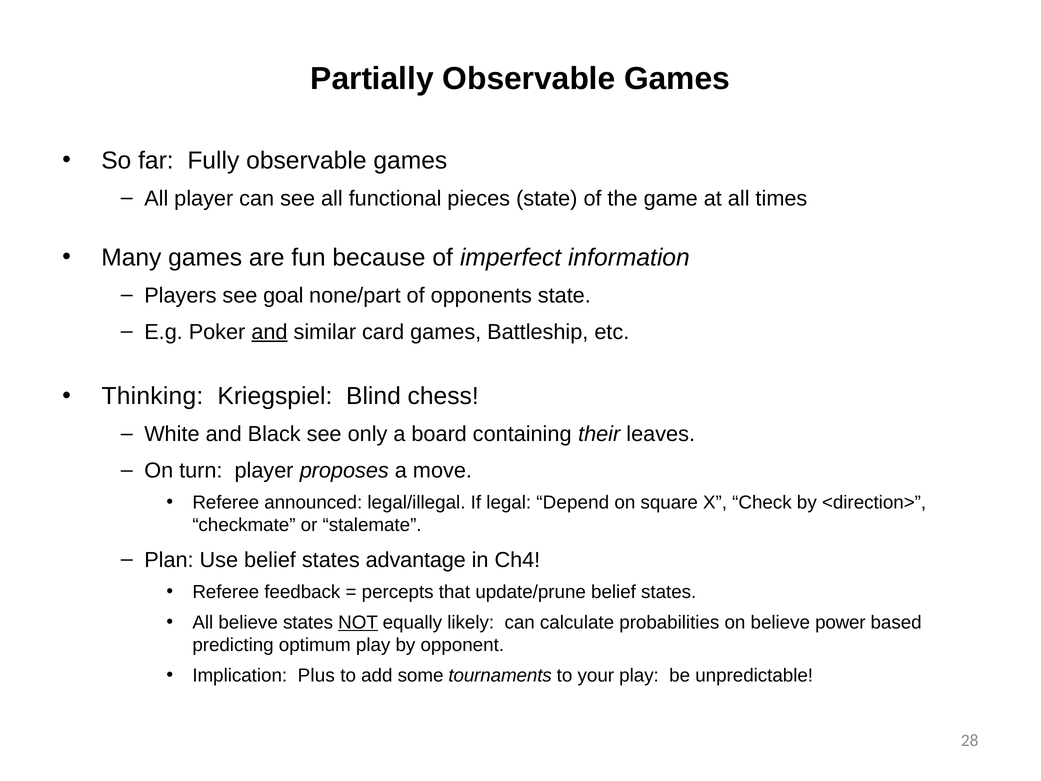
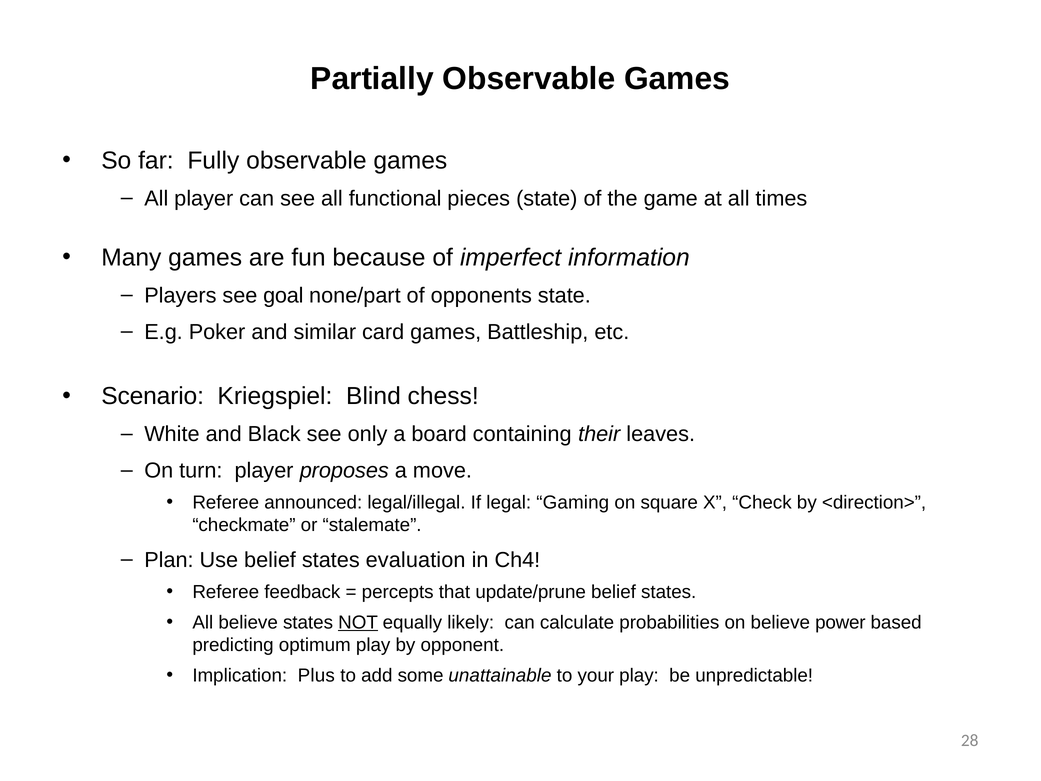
and at (269, 332) underline: present -> none
Thinking: Thinking -> Scenario
Depend: Depend -> Gaming
advantage: advantage -> evaluation
tournaments: tournaments -> unattainable
